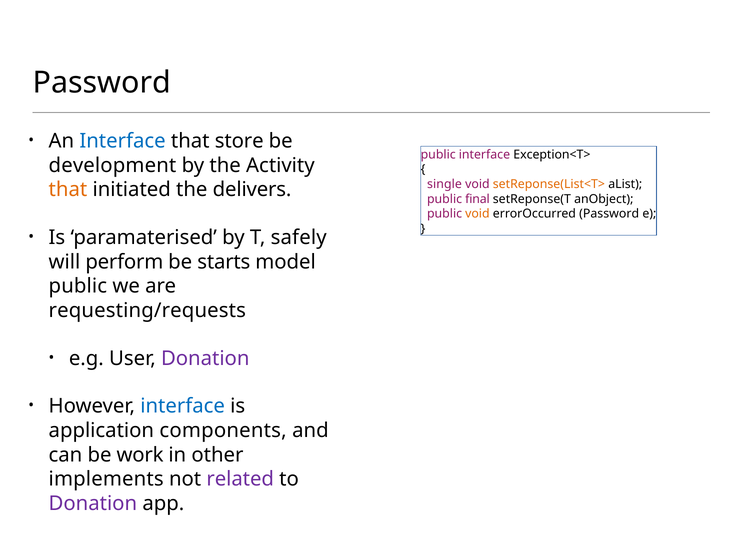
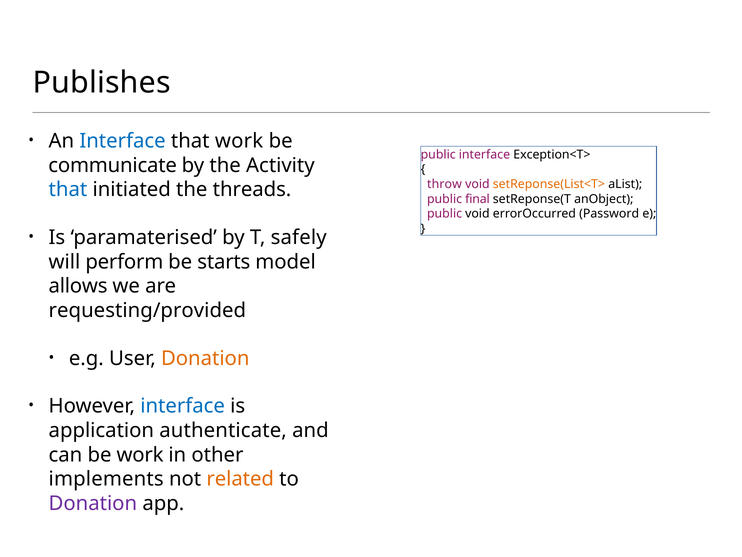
Password at (102, 82): Password -> Publishes
that store: store -> work
development: development -> communicate
single: single -> throw
that at (68, 190) colour: orange -> blue
delivers: delivers -> threads
void at (477, 214) colour: orange -> black
public at (78, 286): public -> allows
requesting/requests: requesting/requests -> requesting/provided
Donation at (205, 358) colour: purple -> orange
components: components -> authenticate
related colour: purple -> orange
